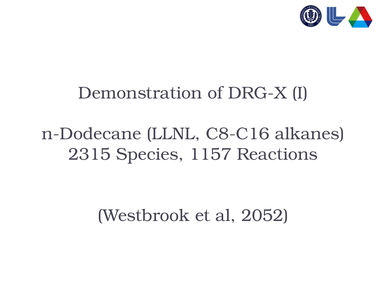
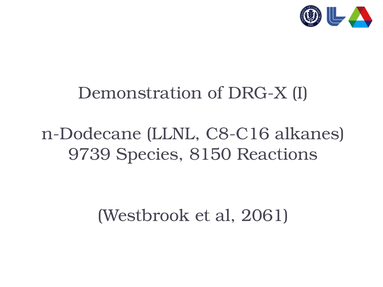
2315: 2315 -> 9739
1157: 1157 -> 8150
2052: 2052 -> 2061
